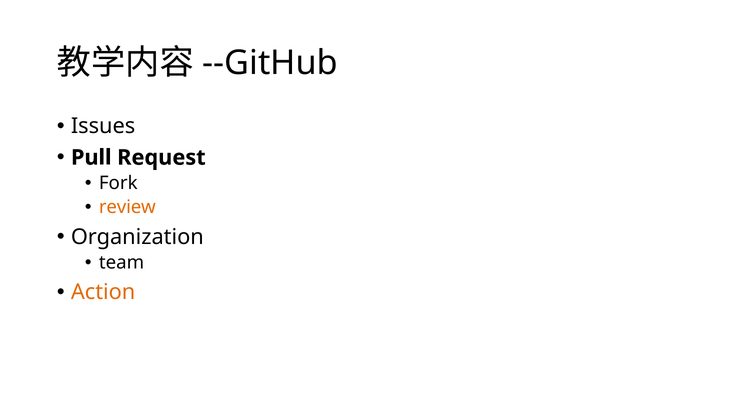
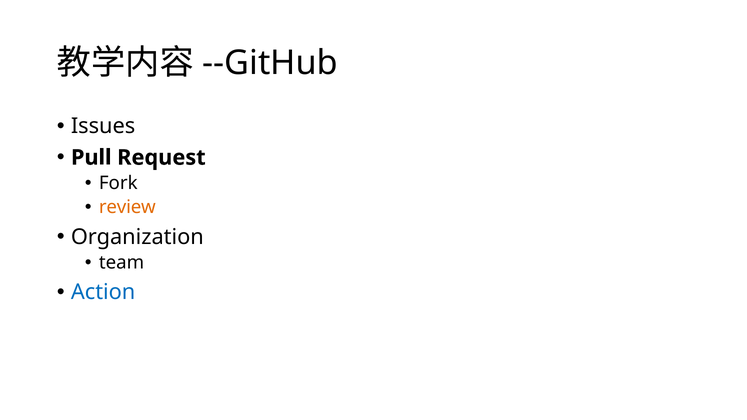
Action colour: orange -> blue
